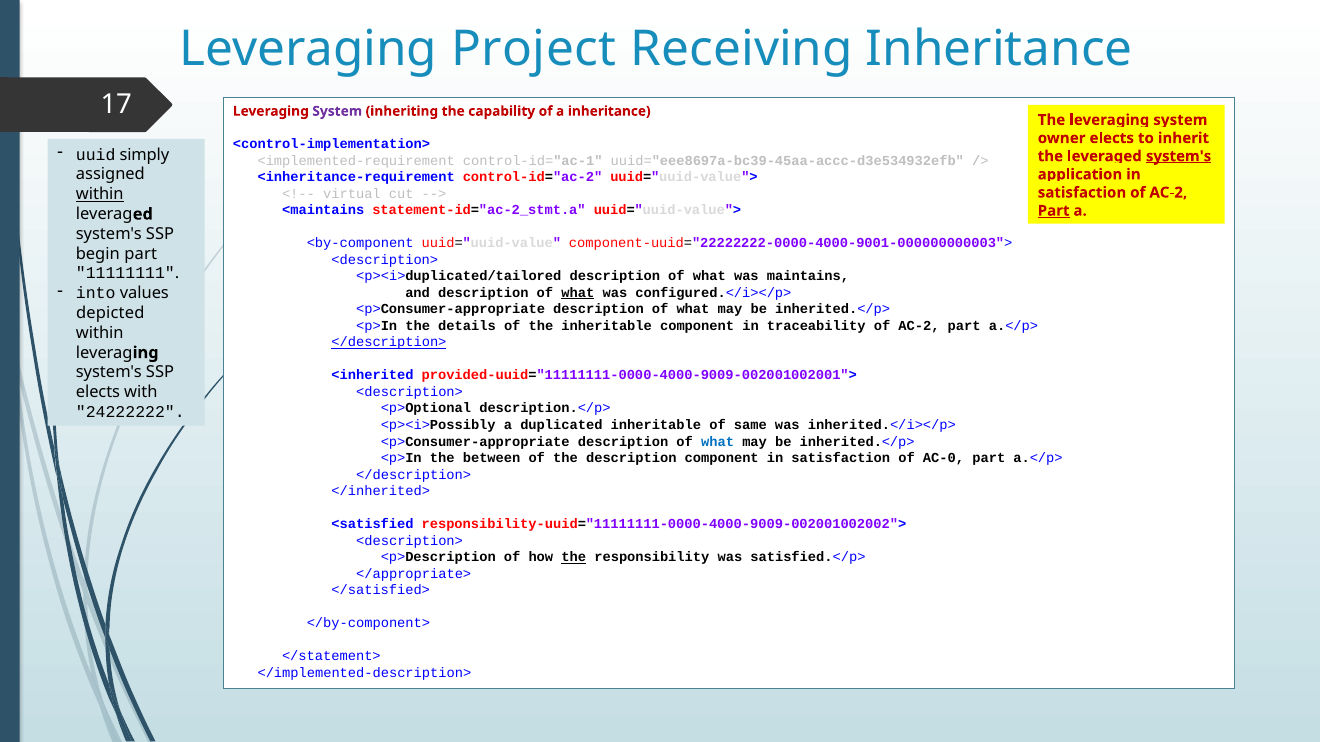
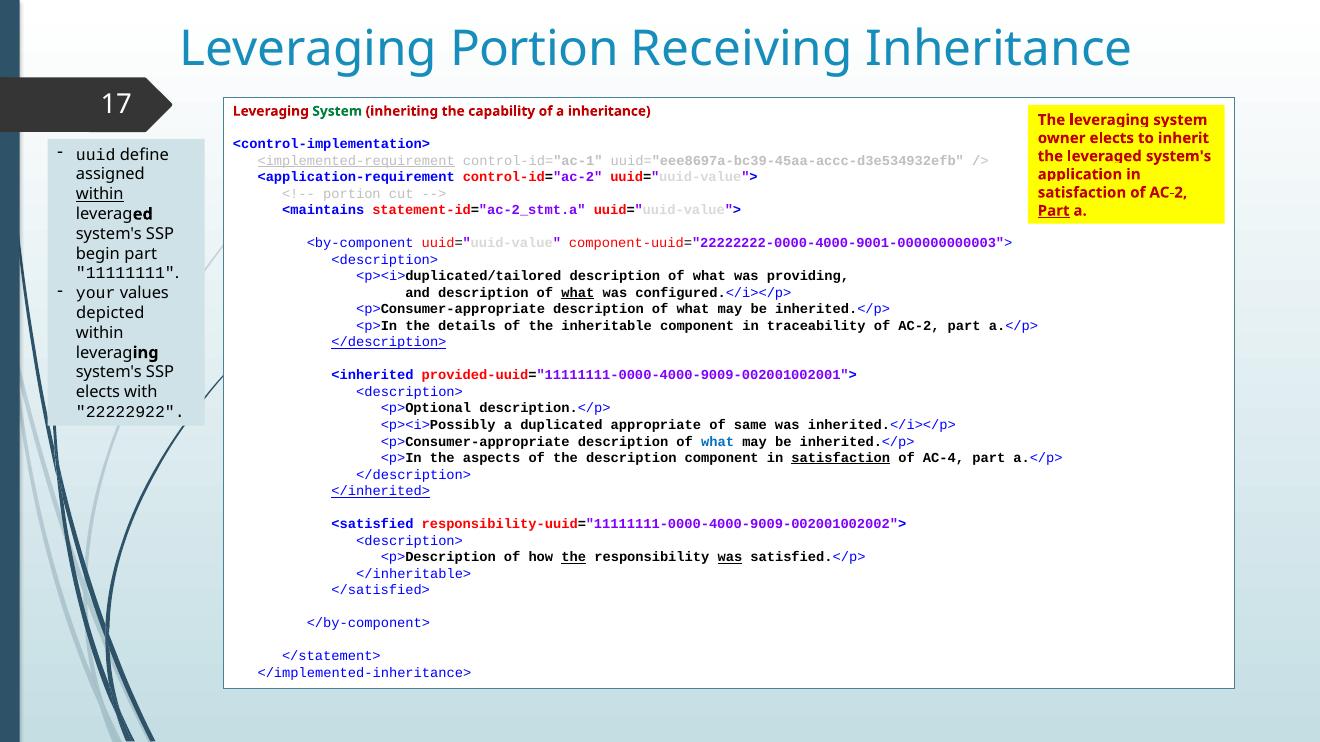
Leveraging Project: Project -> Portion
System at (337, 111) colour: purple -> green
simply: simply -> define
system's at (1179, 156) underline: present -> none
<implemented-requirement underline: none -> present
<inheritance-requirement: <inheritance-requirement -> <application-requirement
virtual at (352, 194): virtual -> portion
maintains: maintains -> providing
into: into -> your
24222222: 24222222 -> 22222922
duplicated inheritable: inheritable -> appropriate
between: between -> aspects
satisfaction at (841, 458) underline: none -> present
AC-0: AC-0 -> AC-4
</inherited> underline: none -> present
was at (730, 557) underline: none -> present
</appropriate>: </appropriate> -> </inheritable>
</implemented-description>: </implemented-description> -> </implemented-inheritance>
